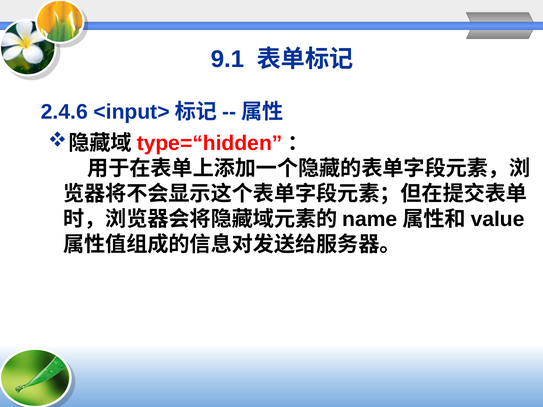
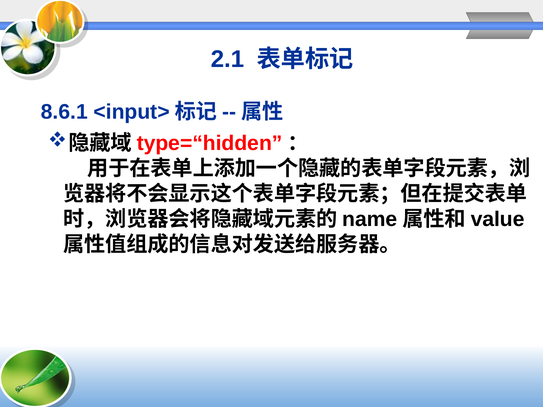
9.1: 9.1 -> 2.1
2.4.6: 2.4.6 -> 8.6.1
